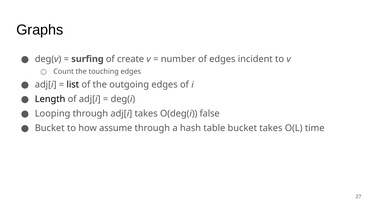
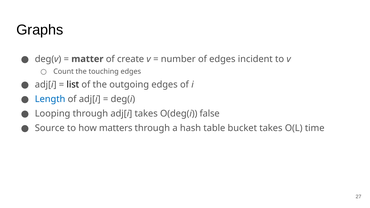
surfing: surfing -> matter
Length colour: black -> blue
Bucket at (50, 128): Bucket -> Source
assume: assume -> matters
